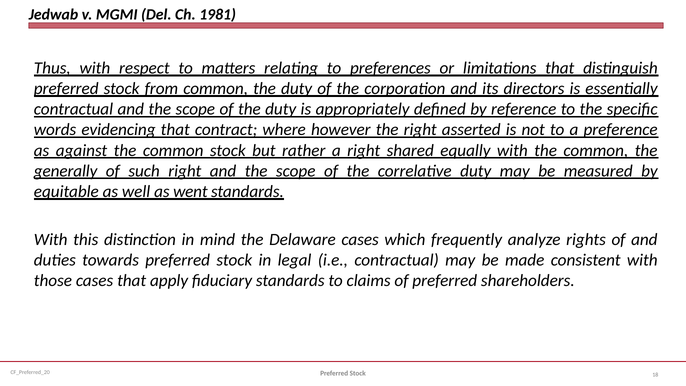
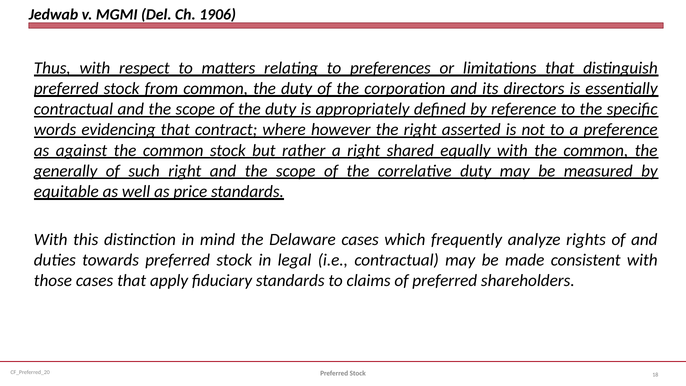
1981: 1981 -> 1906
went: went -> price
